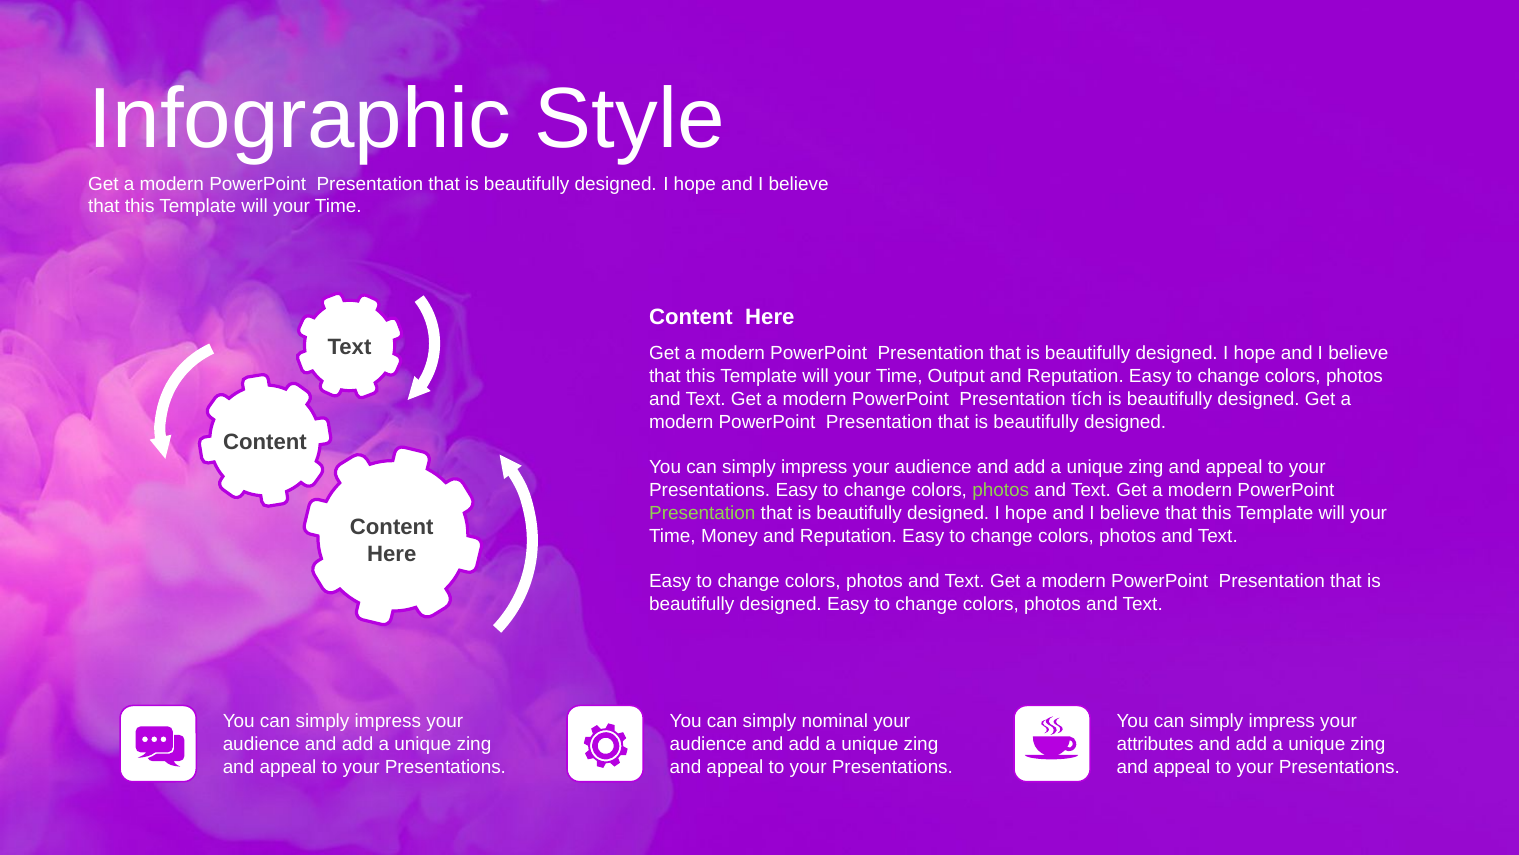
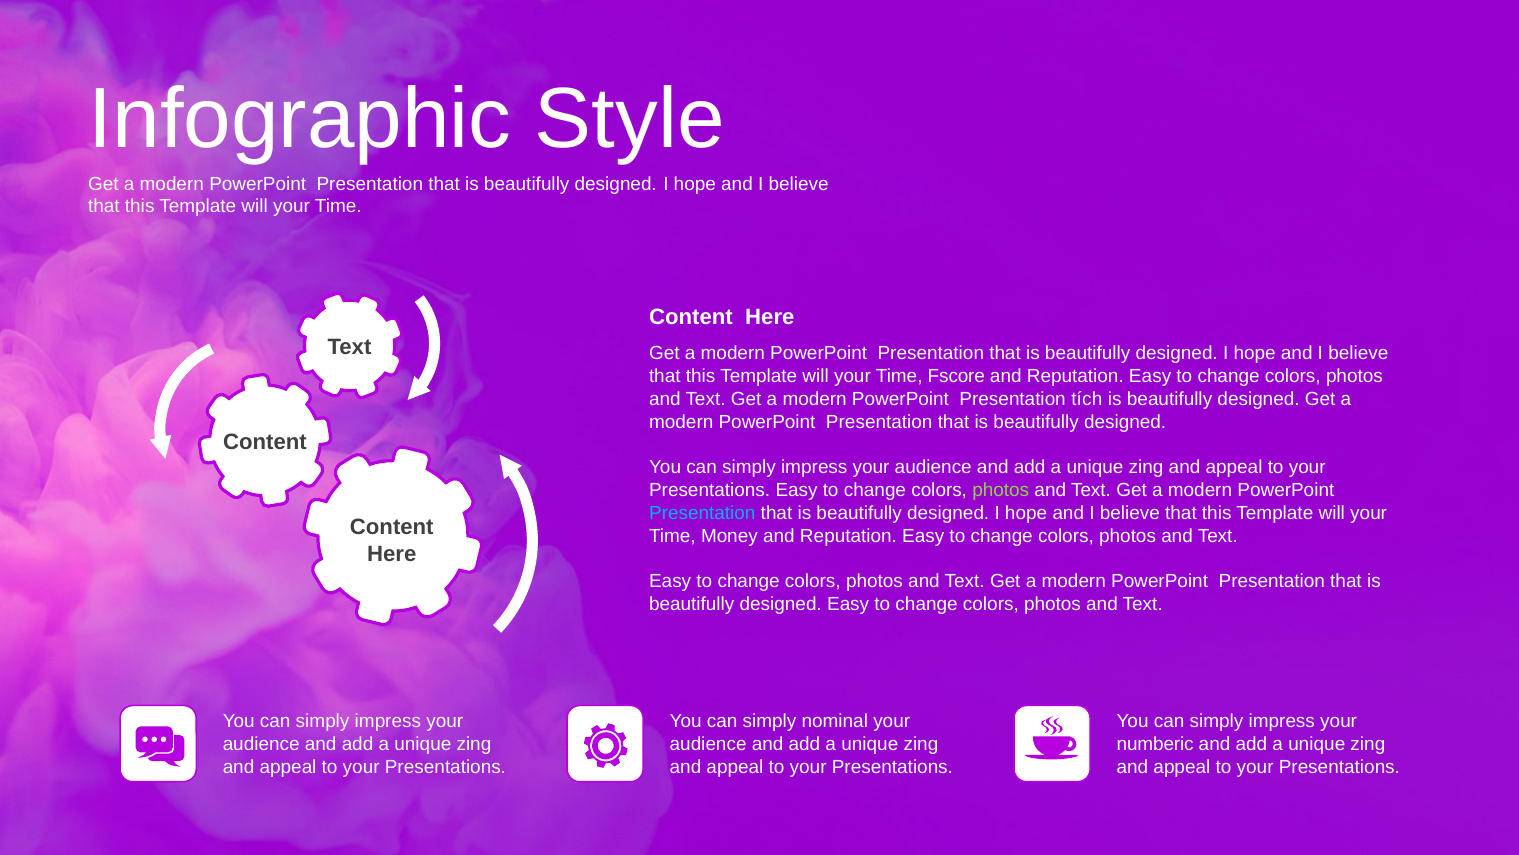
Output: Output -> Fscore
Presentation at (702, 513) colour: light green -> light blue
attributes: attributes -> numberic
